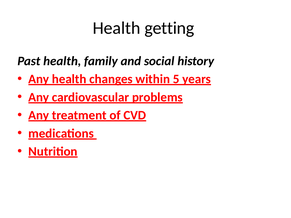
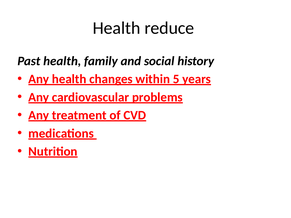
getting: getting -> reduce
